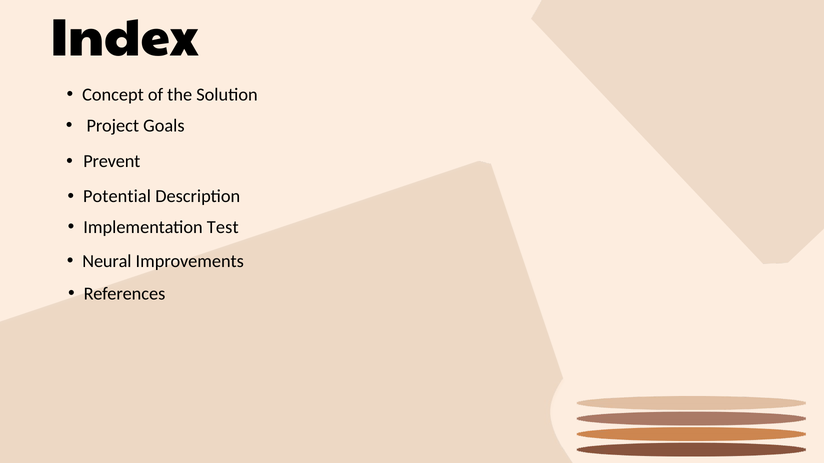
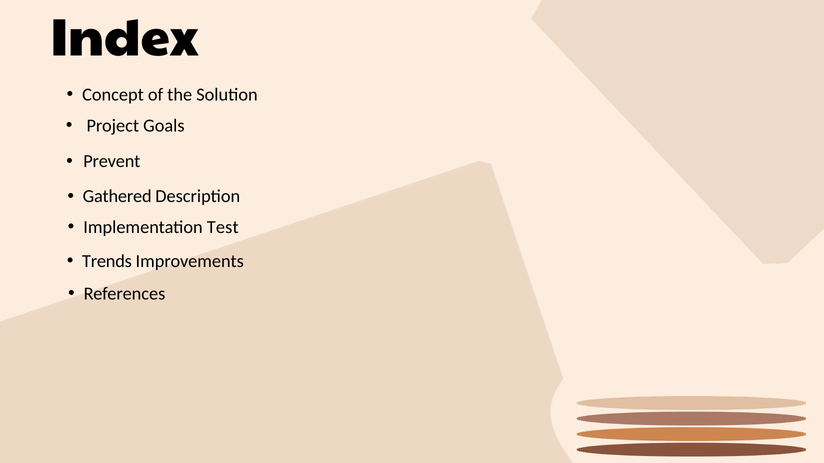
Potential: Potential -> Gathered
Neural: Neural -> Trends
